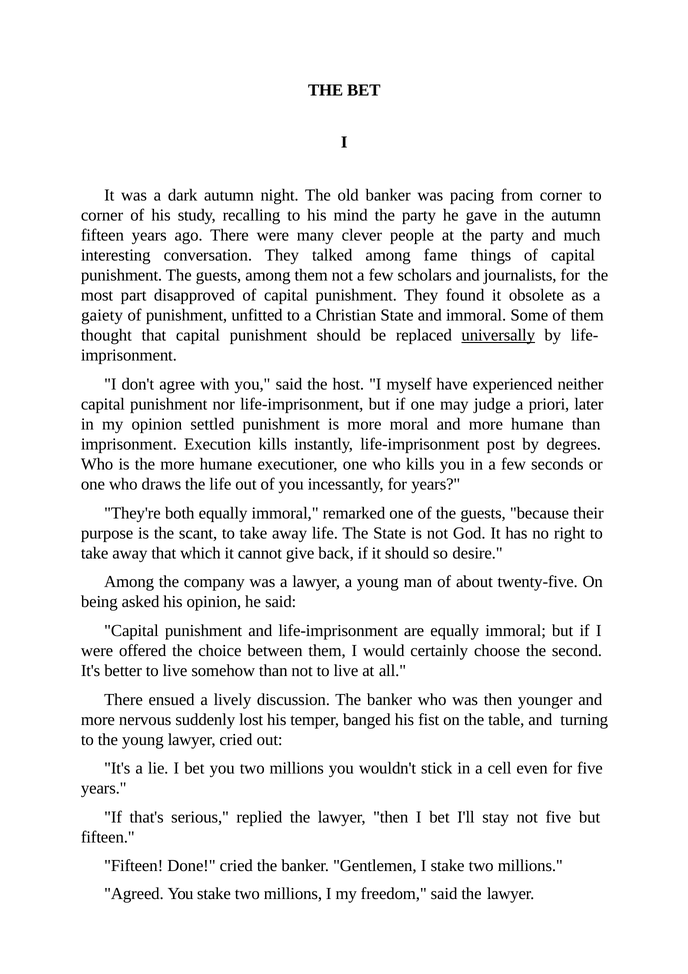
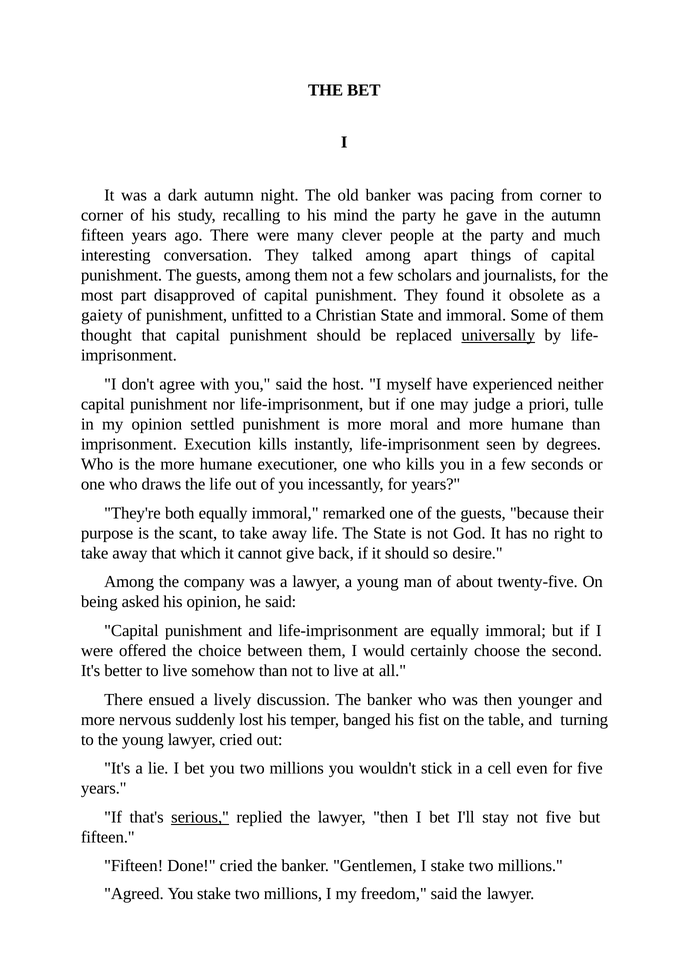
fame: fame -> apart
later: later -> tulle
post: post -> seen
serious underline: none -> present
